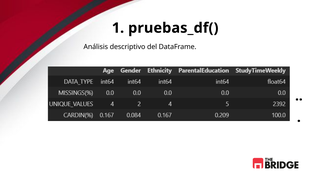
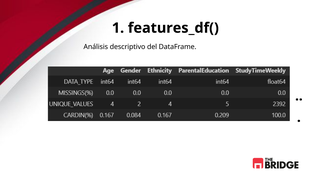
pruebas_df(: pruebas_df( -> features_df(
